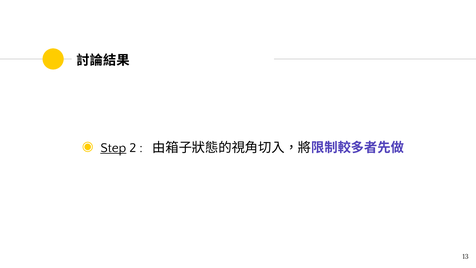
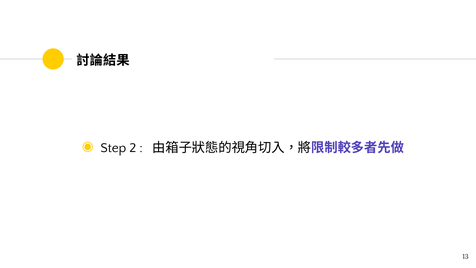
Step underline: present -> none
